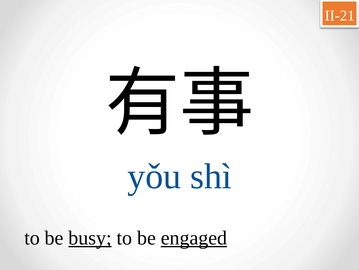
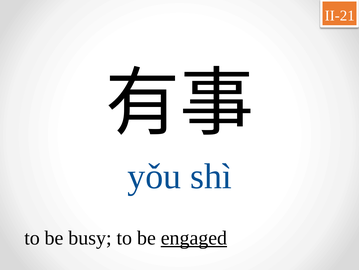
busy underline: present -> none
